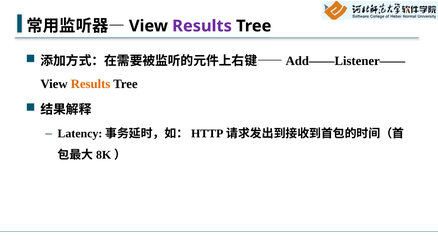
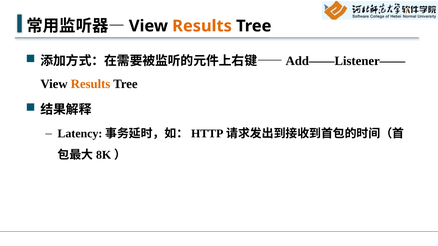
Results at (202, 26) colour: purple -> orange
